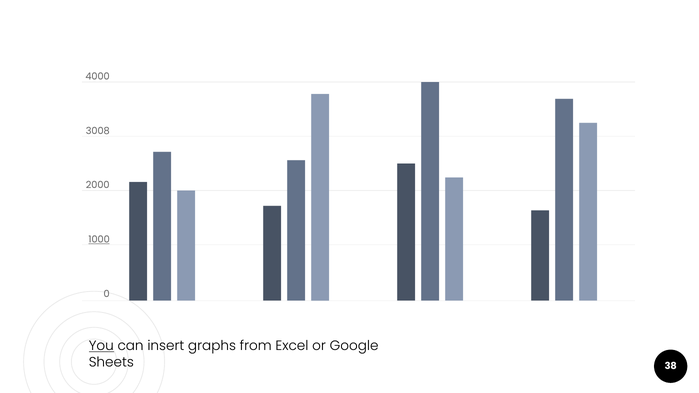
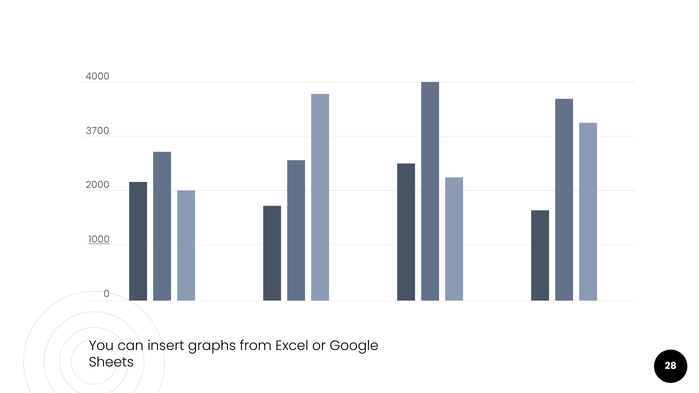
3008: 3008 -> 3700
You underline: present -> none
38: 38 -> 28
